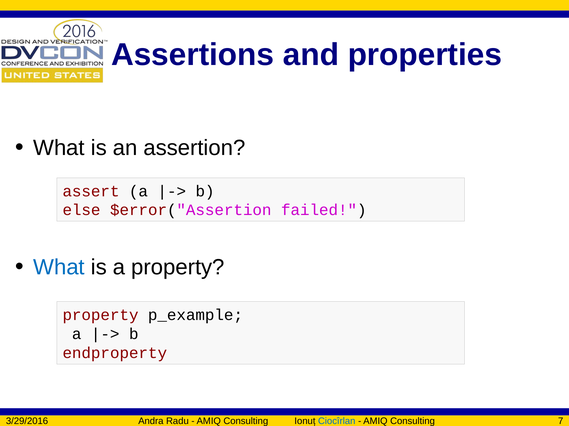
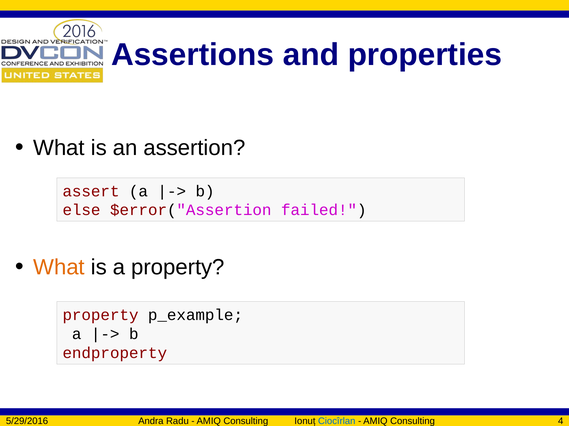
What at (59, 268) colour: blue -> orange
3/29/2016: 3/29/2016 -> 5/29/2016
7: 7 -> 4
